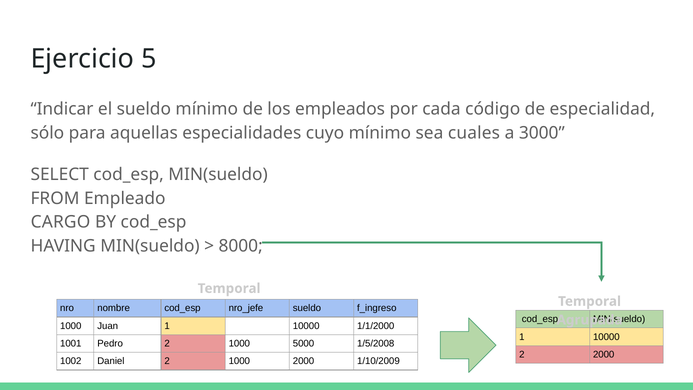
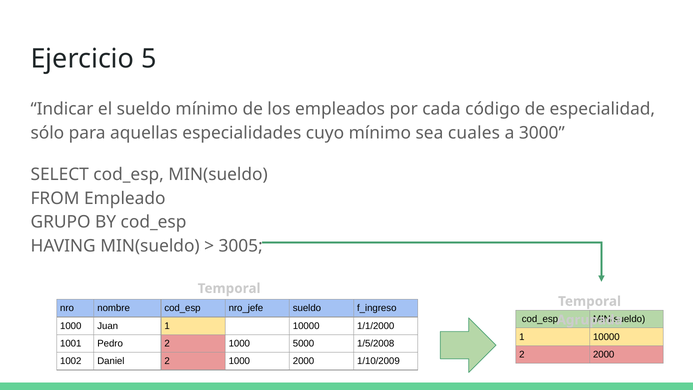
CARGO: CARGO -> GRUPO
8000: 8000 -> 3005
